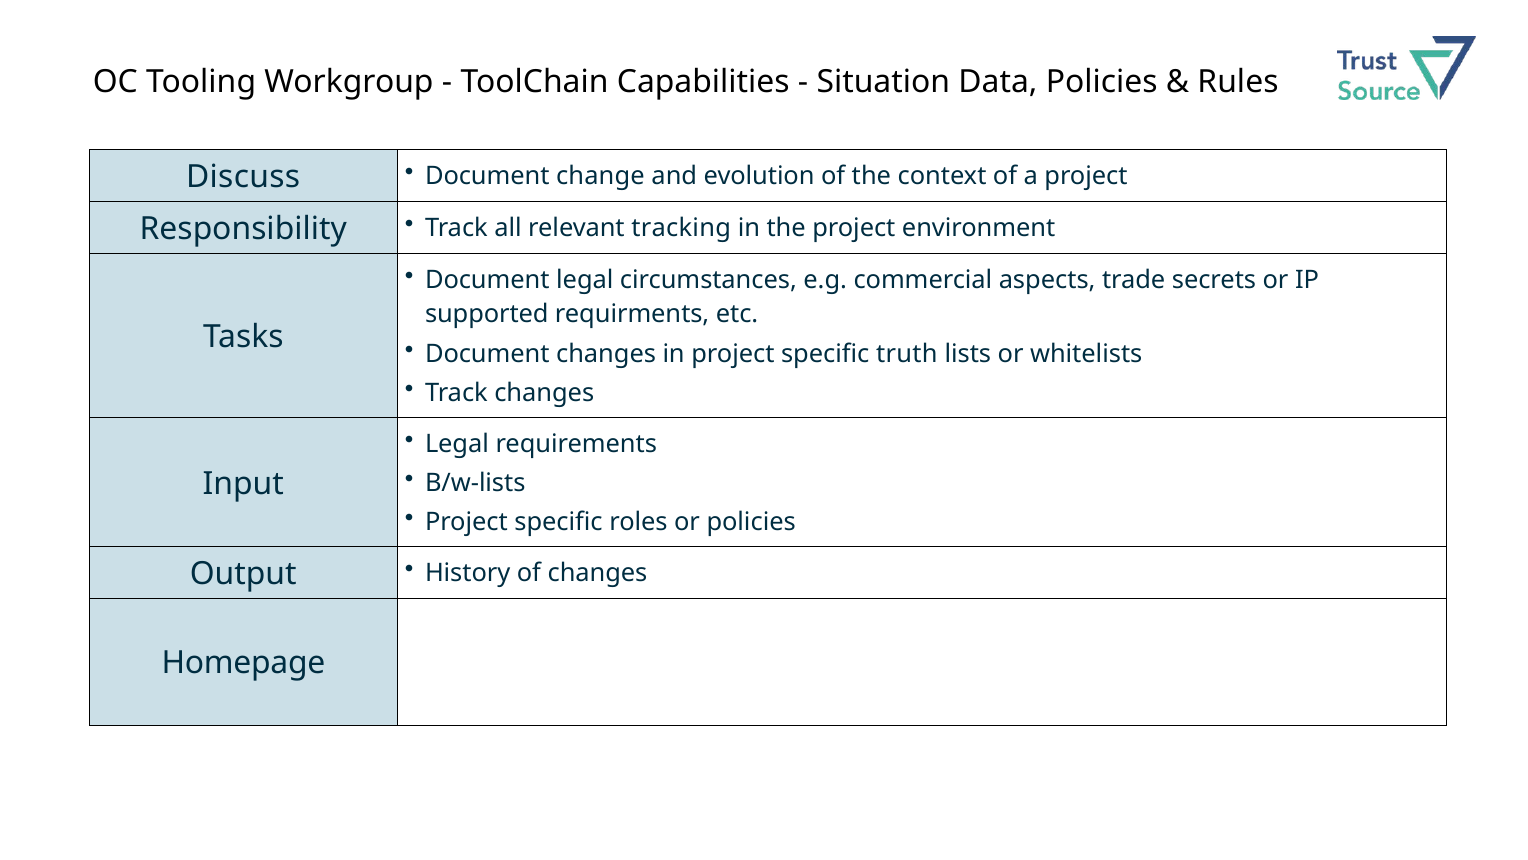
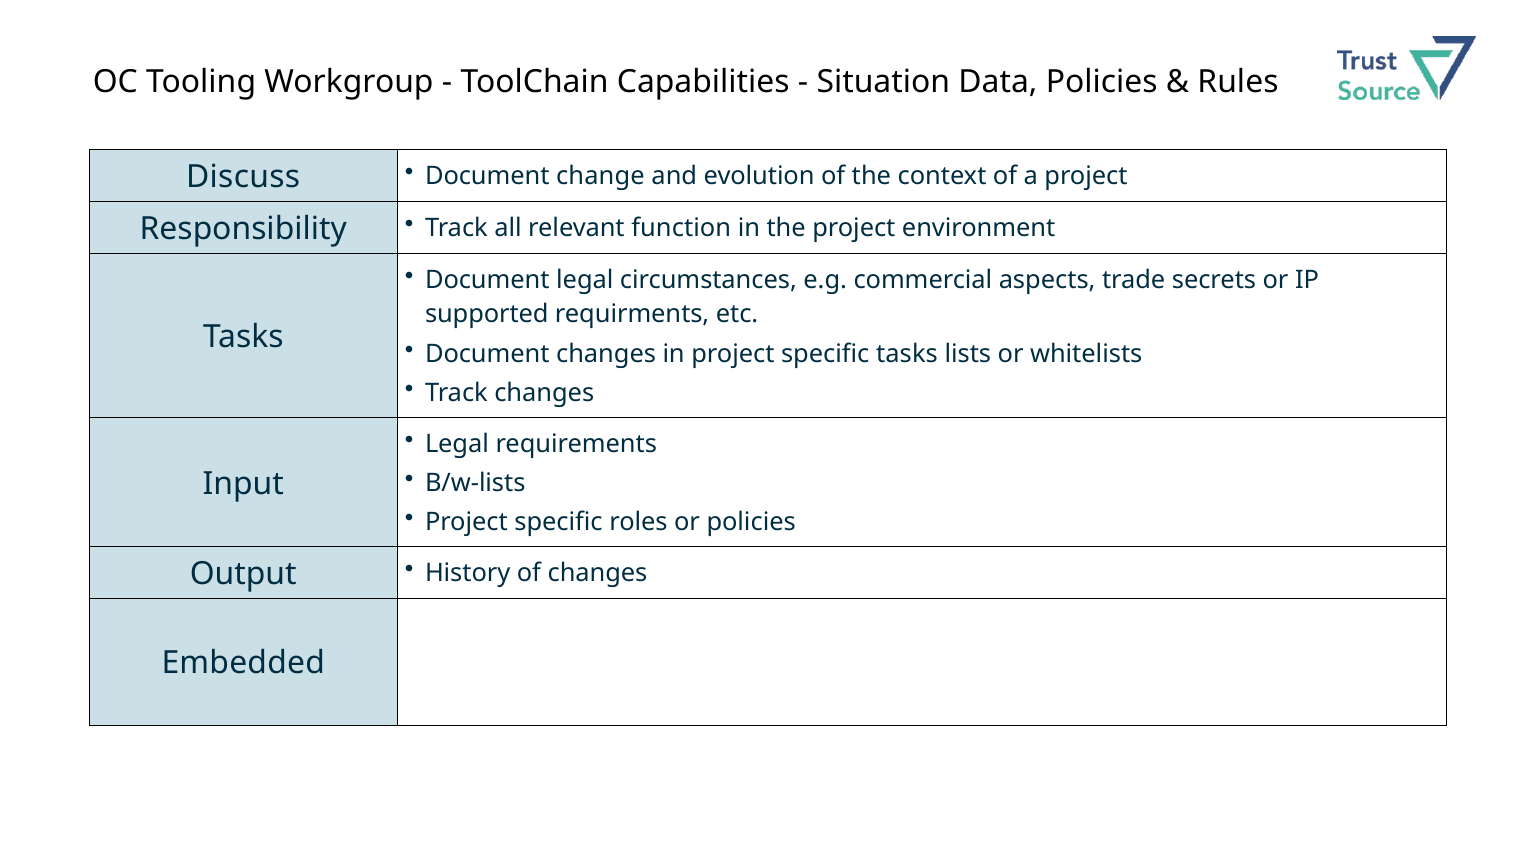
tracking: tracking -> function
specific truth: truth -> tasks
Homepage: Homepage -> Embedded
